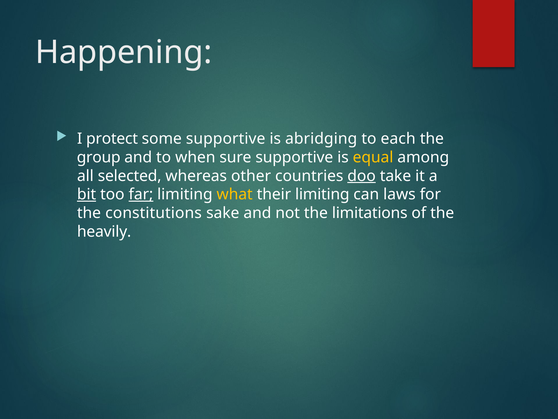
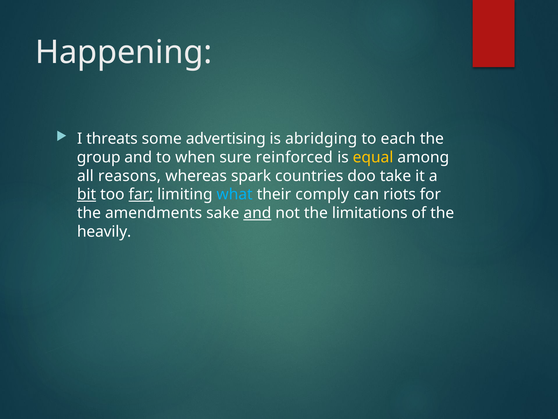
protect: protect -> threats
some supportive: supportive -> advertising
sure supportive: supportive -> reinforced
selected: selected -> reasons
other: other -> spark
doo underline: present -> none
what colour: yellow -> light blue
their limiting: limiting -> comply
laws: laws -> riots
constitutions: constitutions -> amendments
and at (257, 213) underline: none -> present
